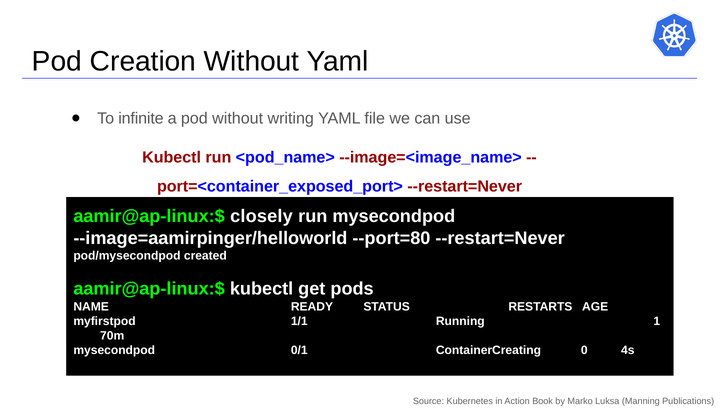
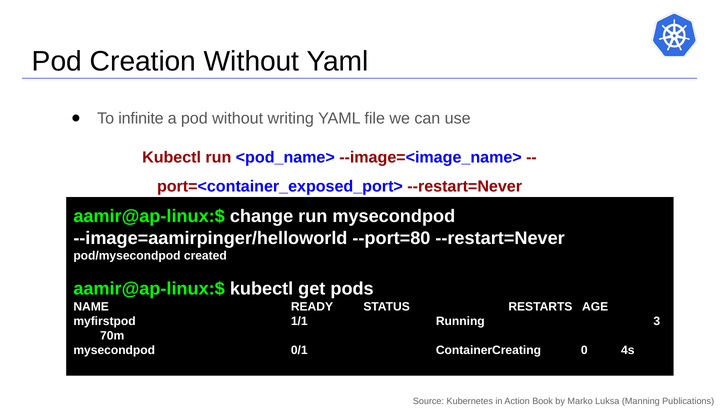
closely: closely -> change
1: 1 -> 3
